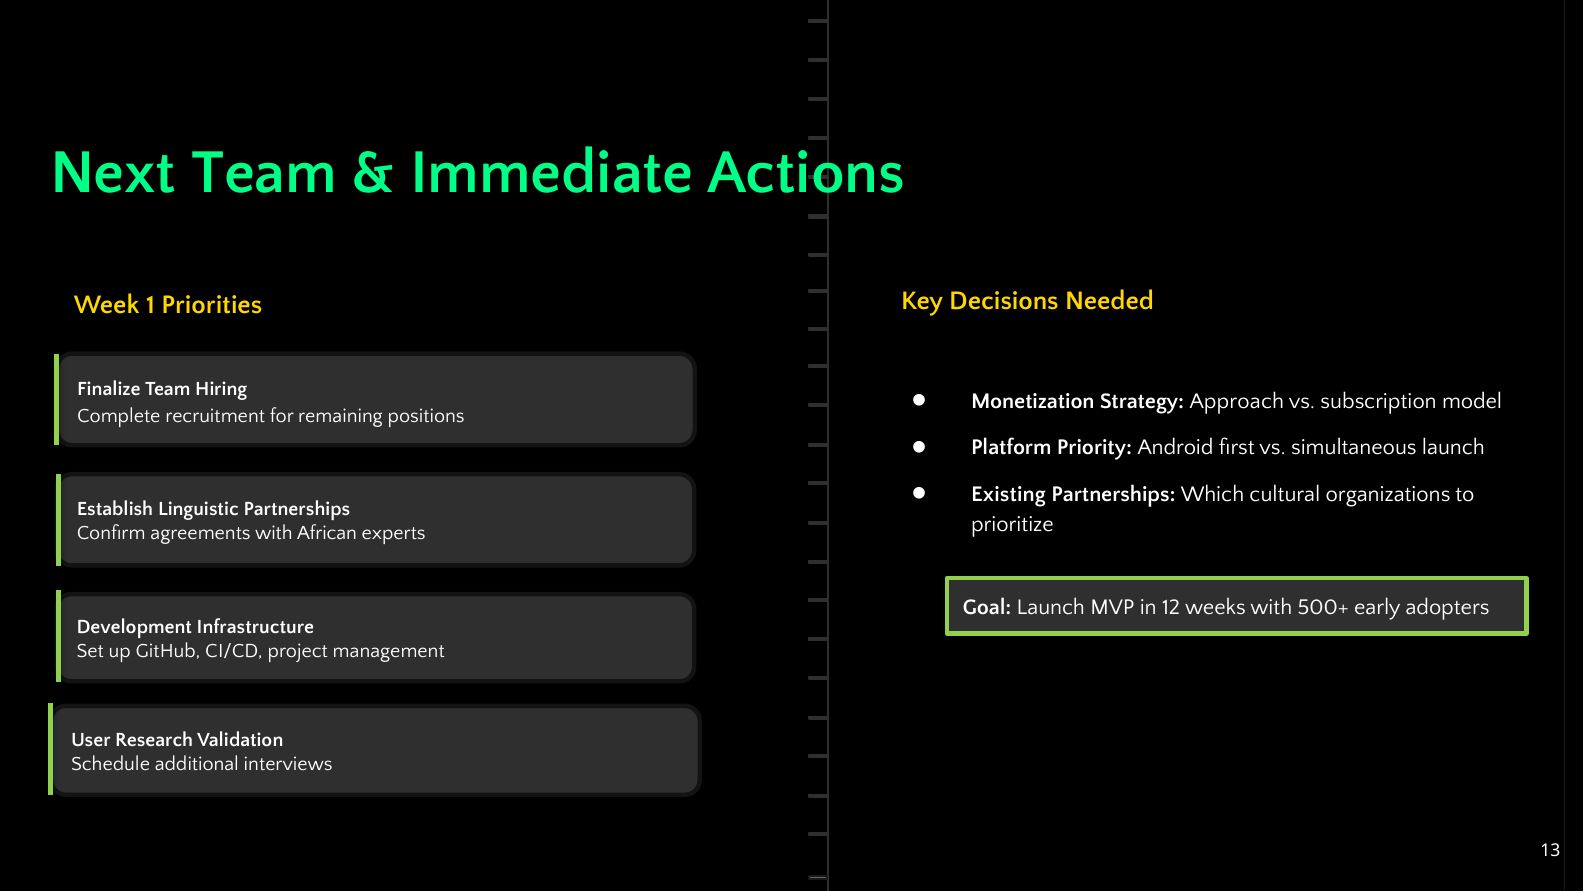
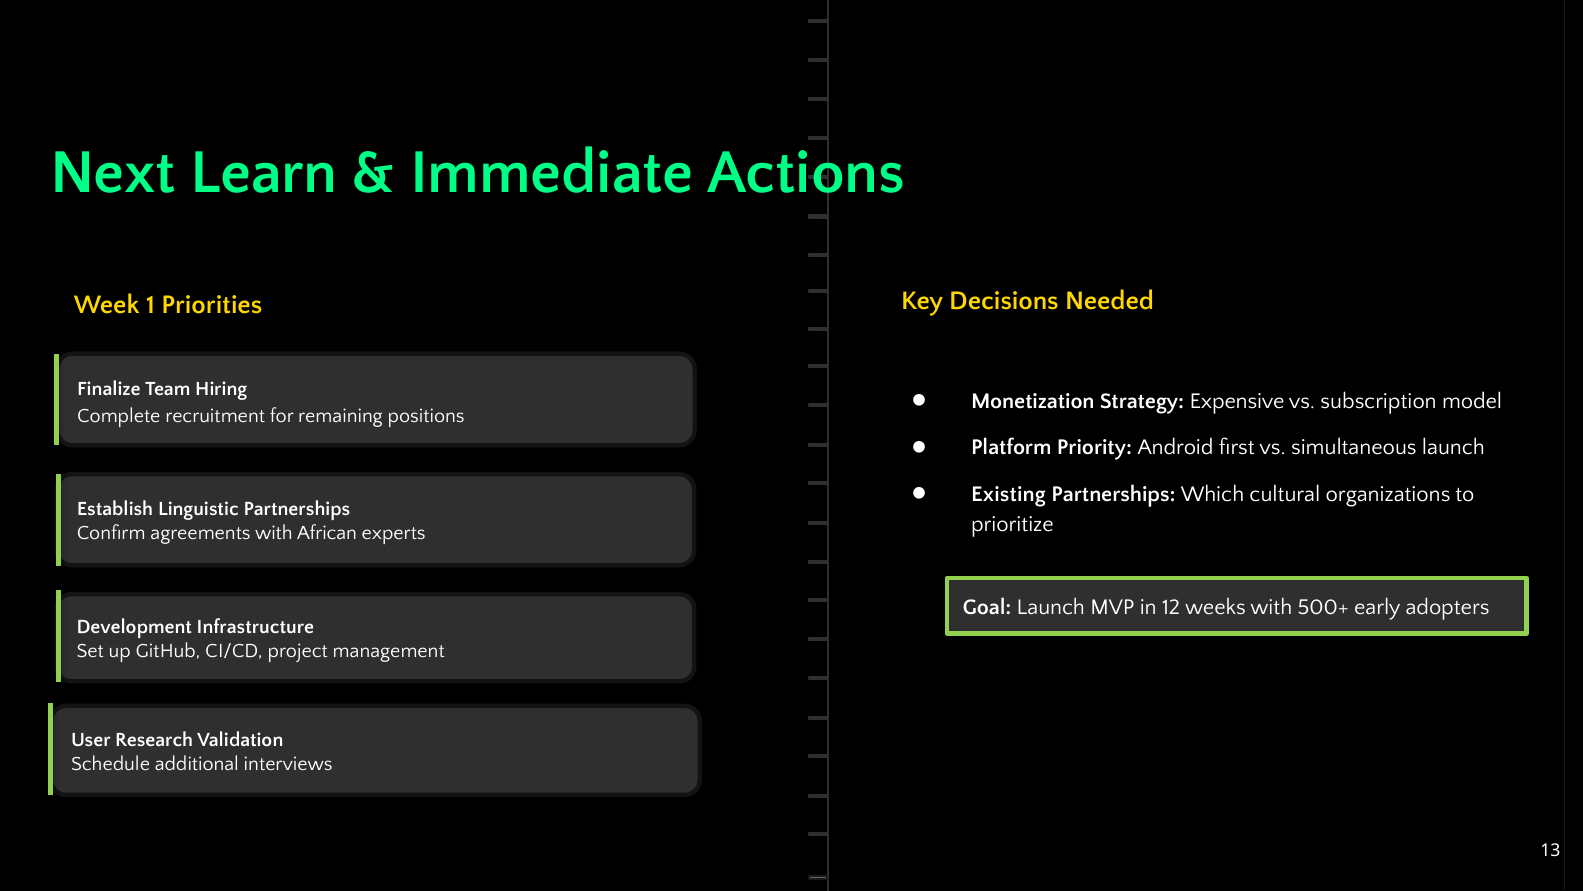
Next Team: Team -> Learn
Approach: Approach -> Expensive
